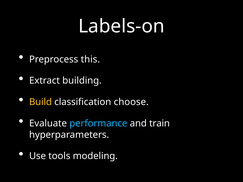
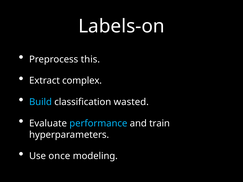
building: building -> complex
Build colour: yellow -> light blue
choose: choose -> wasted
tools: tools -> once
